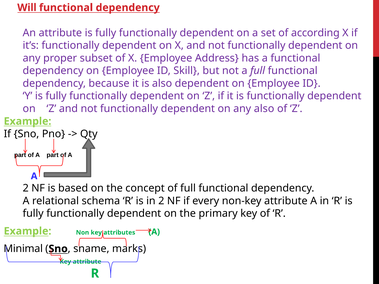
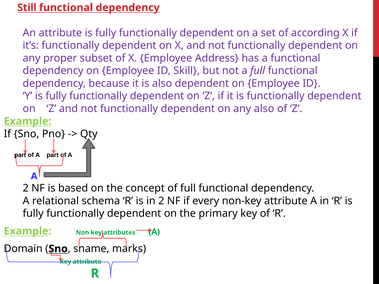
Will: Will -> Still
Minimal: Minimal -> Domain
